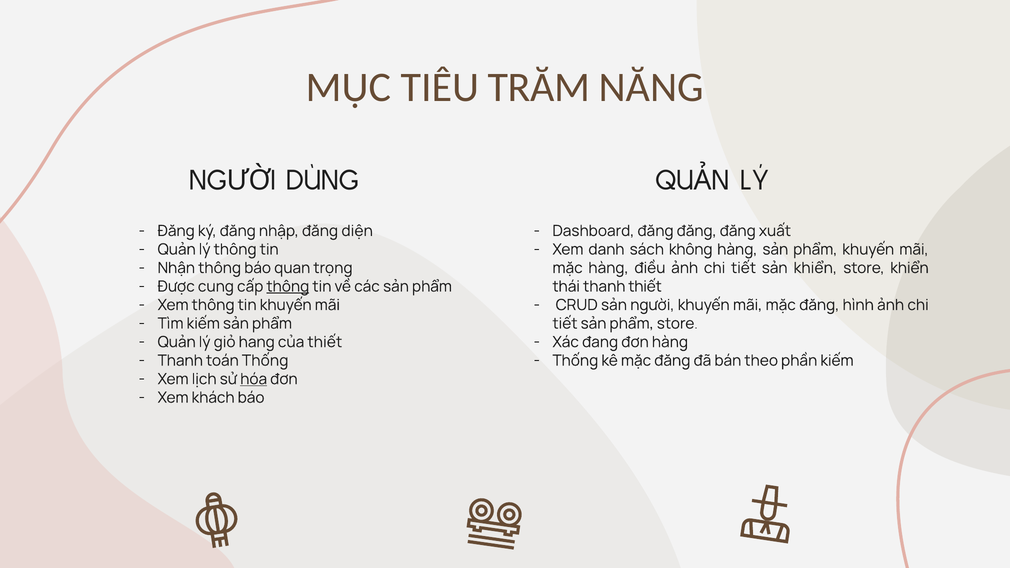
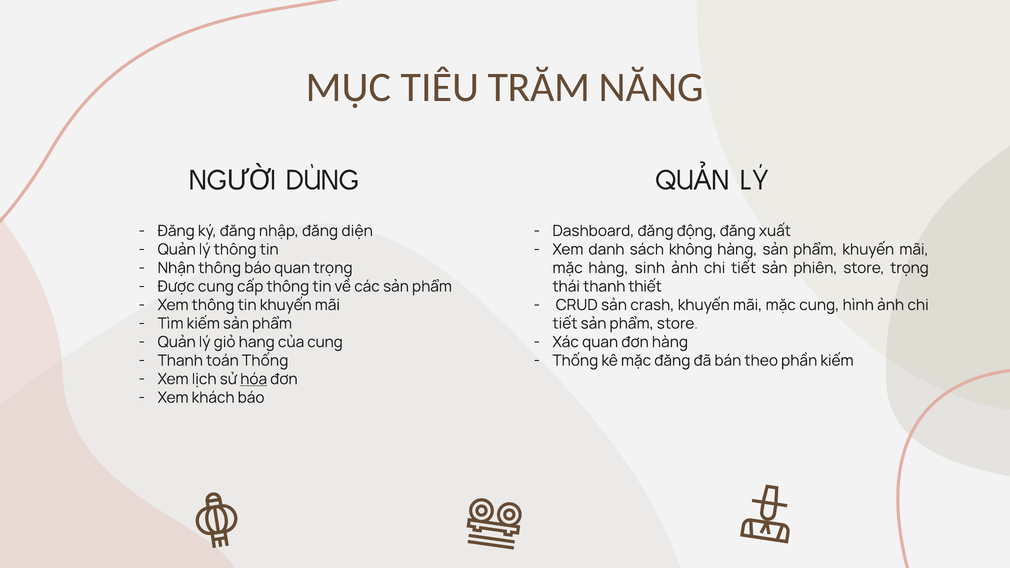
Dashboard đăng đăng: đăng -> động
điều: điều -> sinh
sản khiển: khiển -> phiên
store khiển: khiển -> trọng
thông at (288, 287) underline: present -> none
người: người -> crash
mãi mặc đăng: đăng -> cung
của thiết: thiết -> cung
Xác đang: đang -> quan
